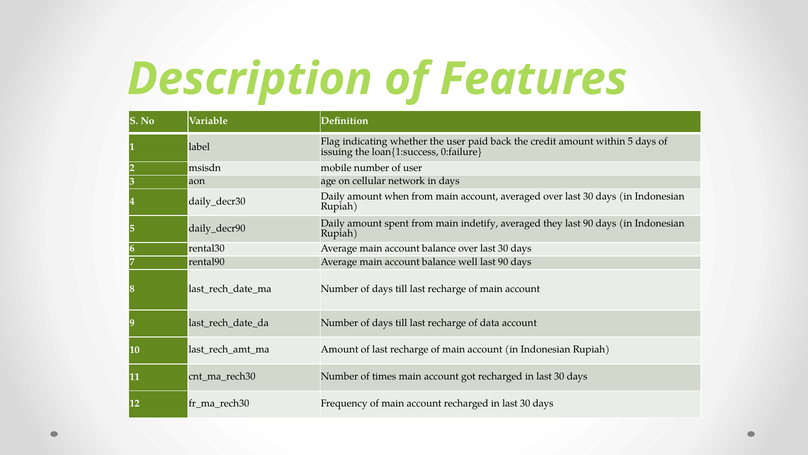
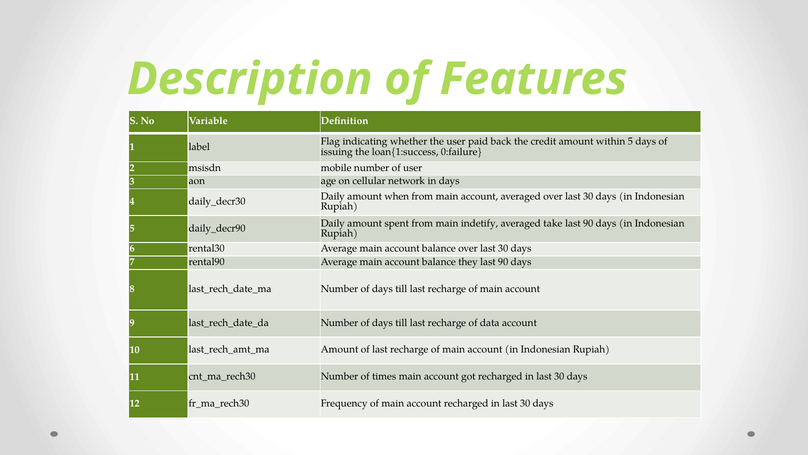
they: they -> take
well: well -> they
